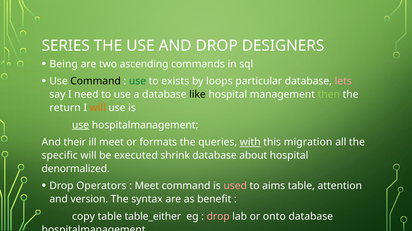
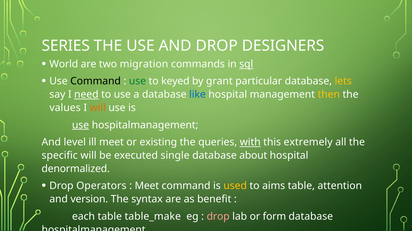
Being: Being -> World
ascending: ascending -> migration
sql underline: none -> present
exists: exists -> keyed
loops: loops -> grant
lets colour: pink -> yellow
need underline: none -> present
like colour: black -> blue
then colour: light green -> yellow
return: return -> values
their: their -> level
formats: formats -> existing
migration: migration -> extremely
shrink: shrink -> single
used colour: pink -> yellow
copy: copy -> each
table_either: table_either -> table_make
onto: onto -> form
